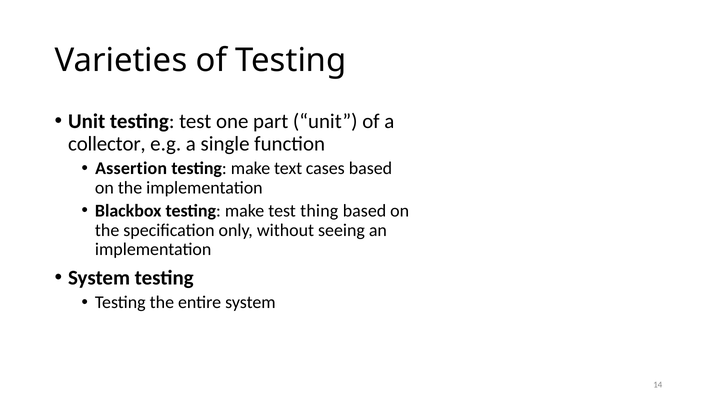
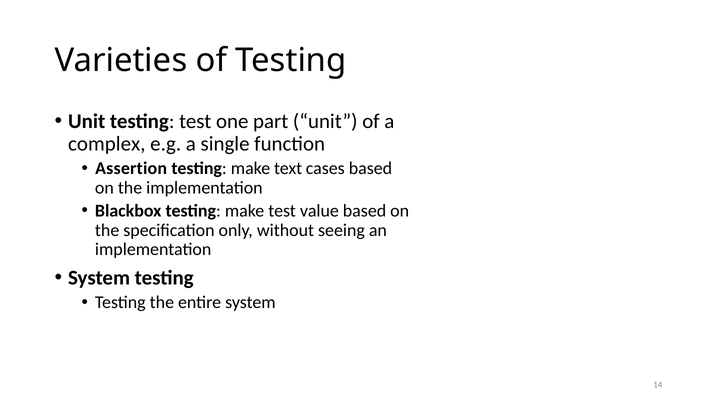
collector: collector -> complex
thing: thing -> value
